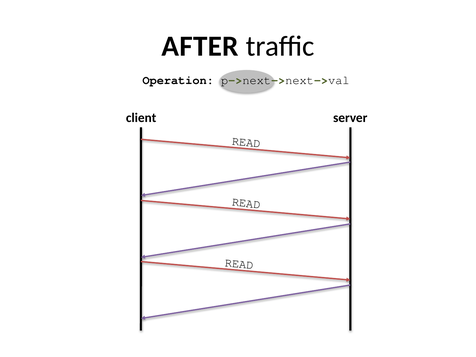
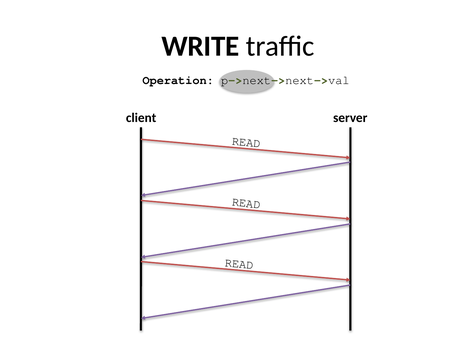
AFTER: AFTER -> WRITE
